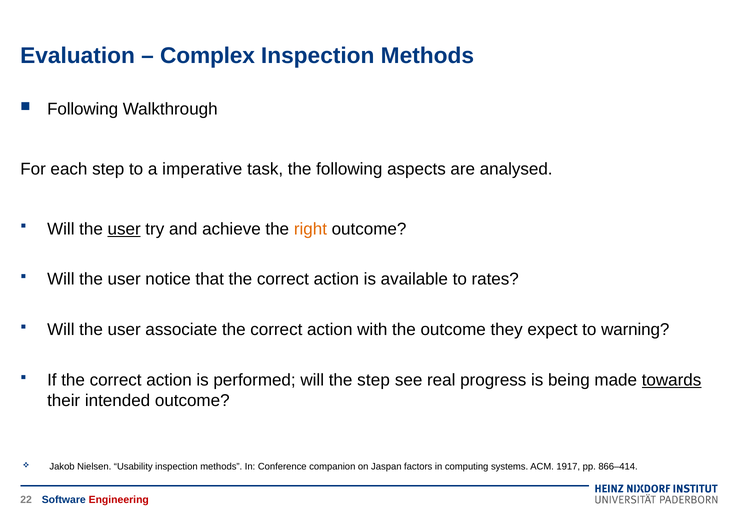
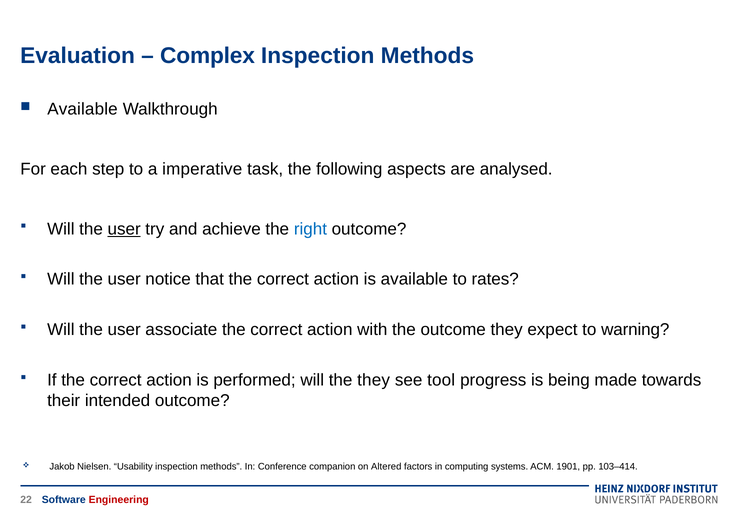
Following at (83, 109): Following -> Available
right colour: orange -> blue
the step: step -> they
real: real -> tool
towards underline: present -> none
Jaspan: Jaspan -> Altered
1917: 1917 -> 1901
866–414: 866–414 -> 103–414
